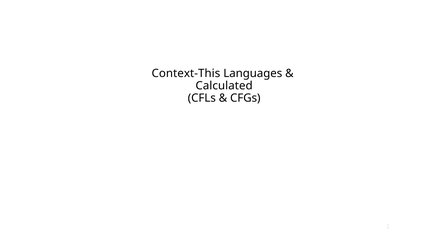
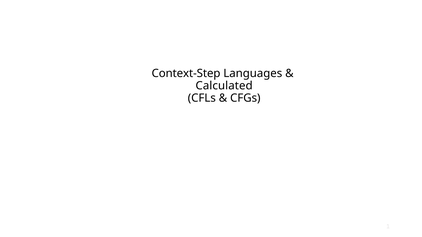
Context-This: Context-This -> Context-Step
